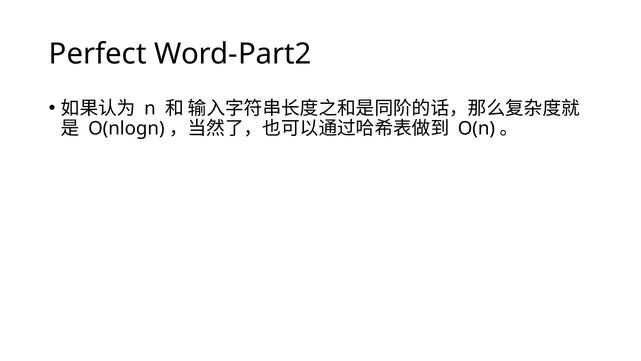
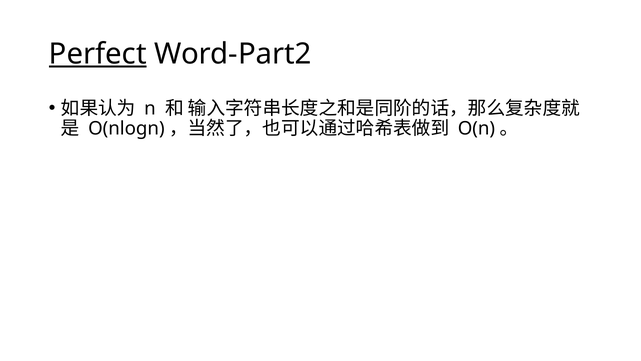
Perfect underline: none -> present
